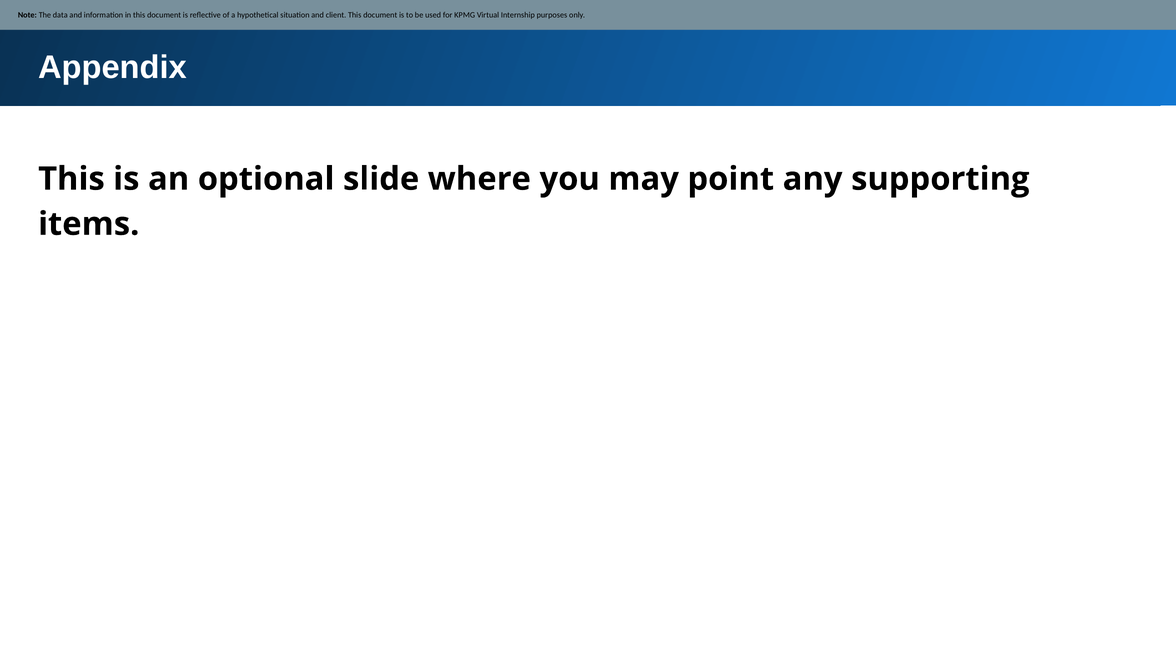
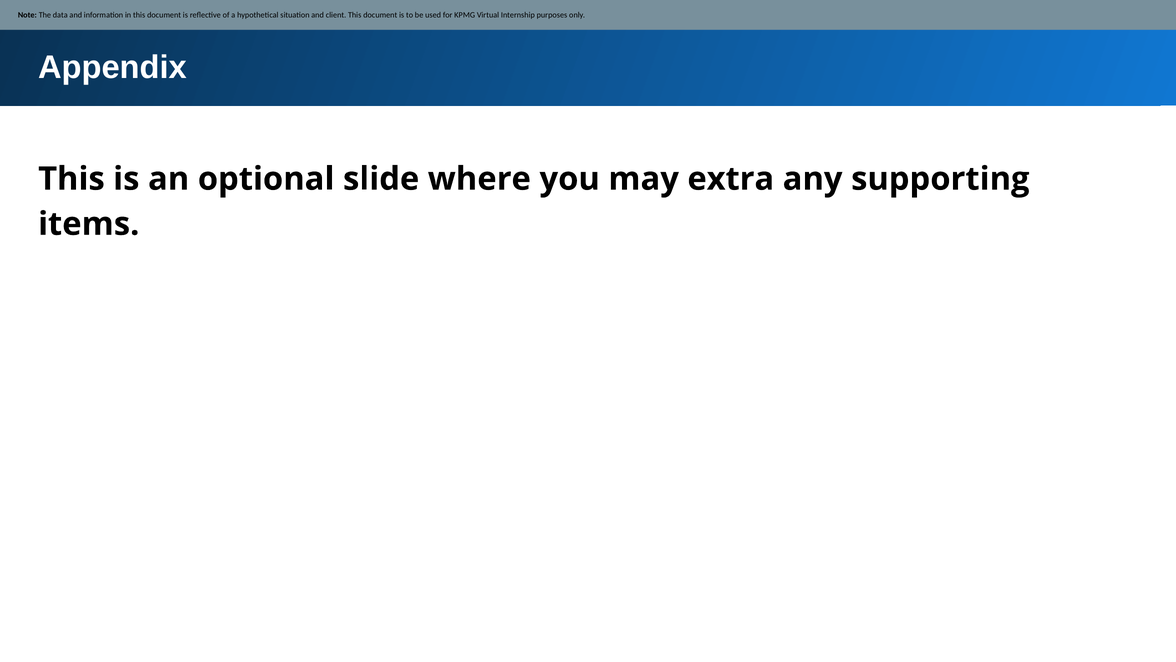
point: point -> extra
